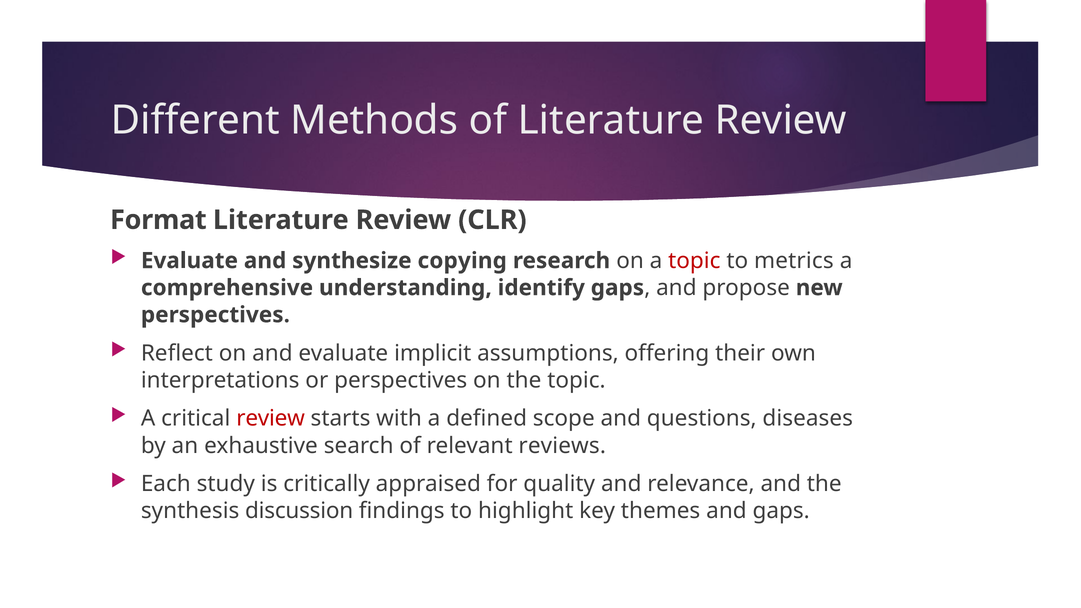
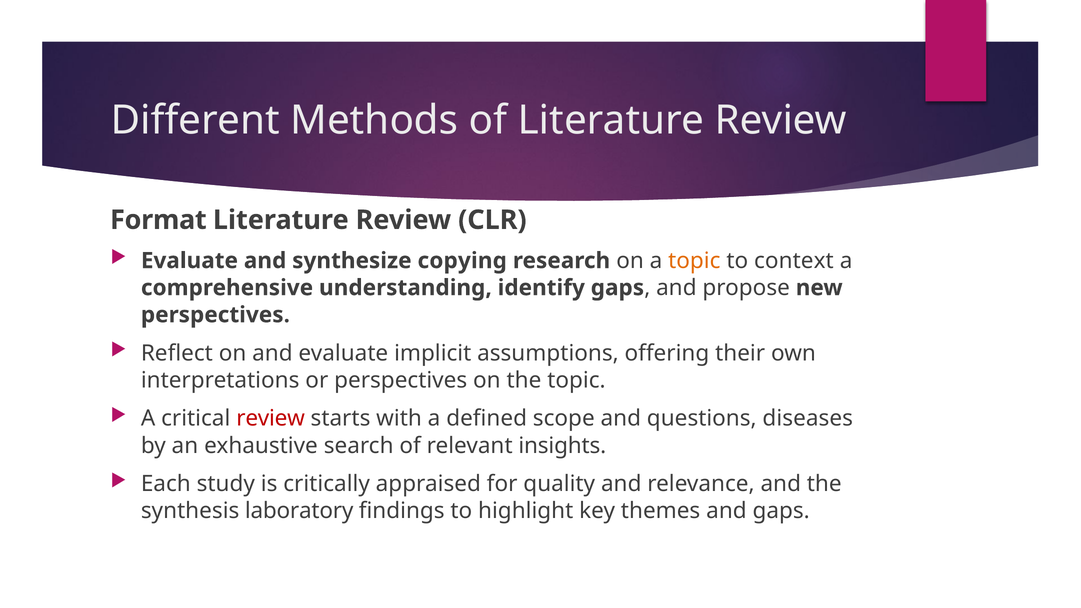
topic at (694, 261) colour: red -> orange
metrics: metrics -> context
reviews: reviews -> insights
discussion: discussion -> laboratory
